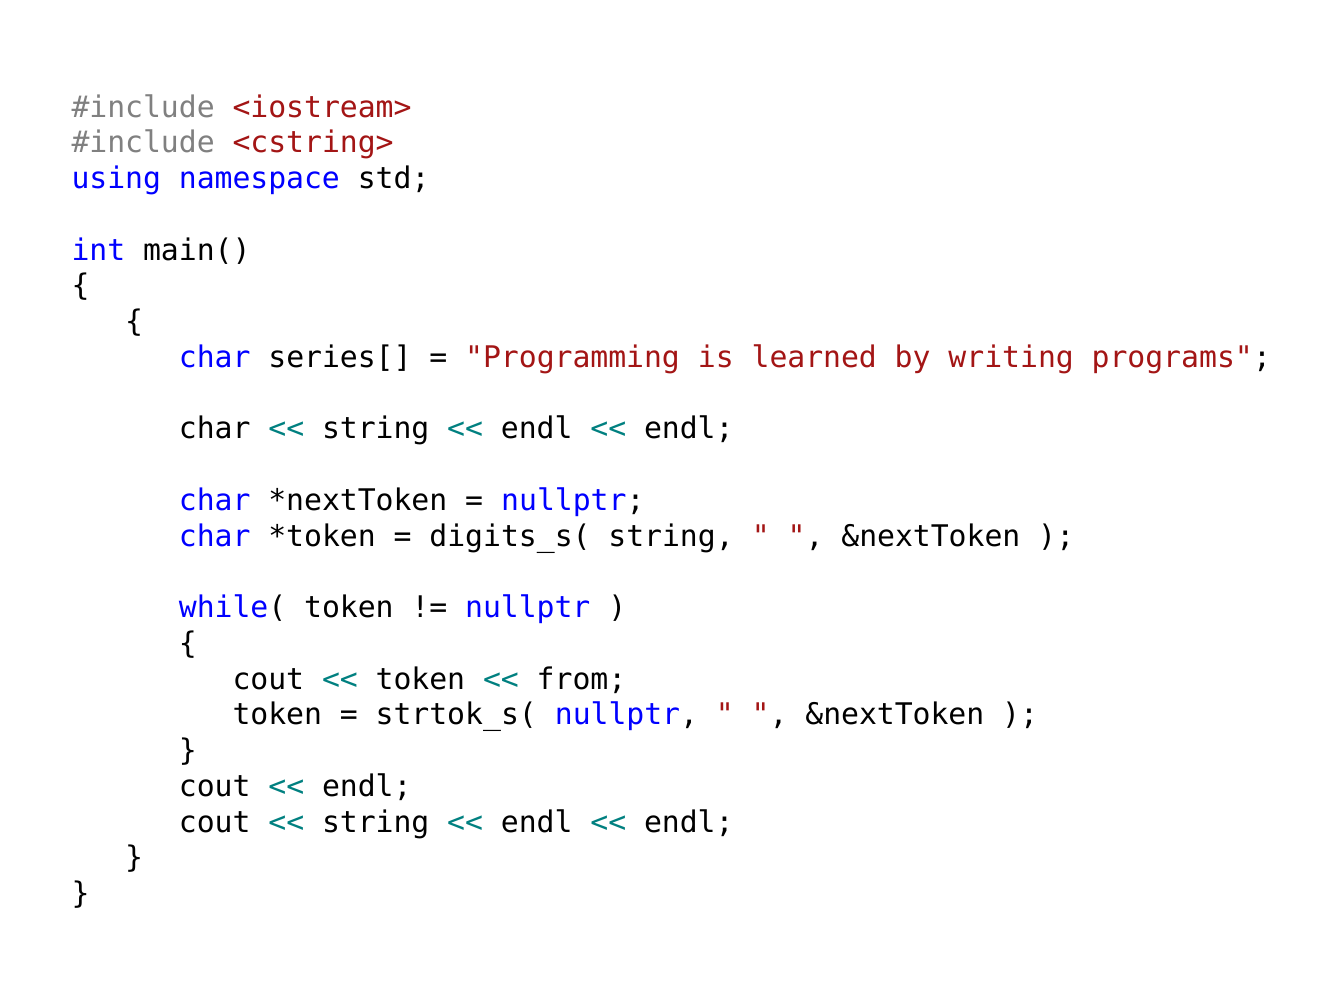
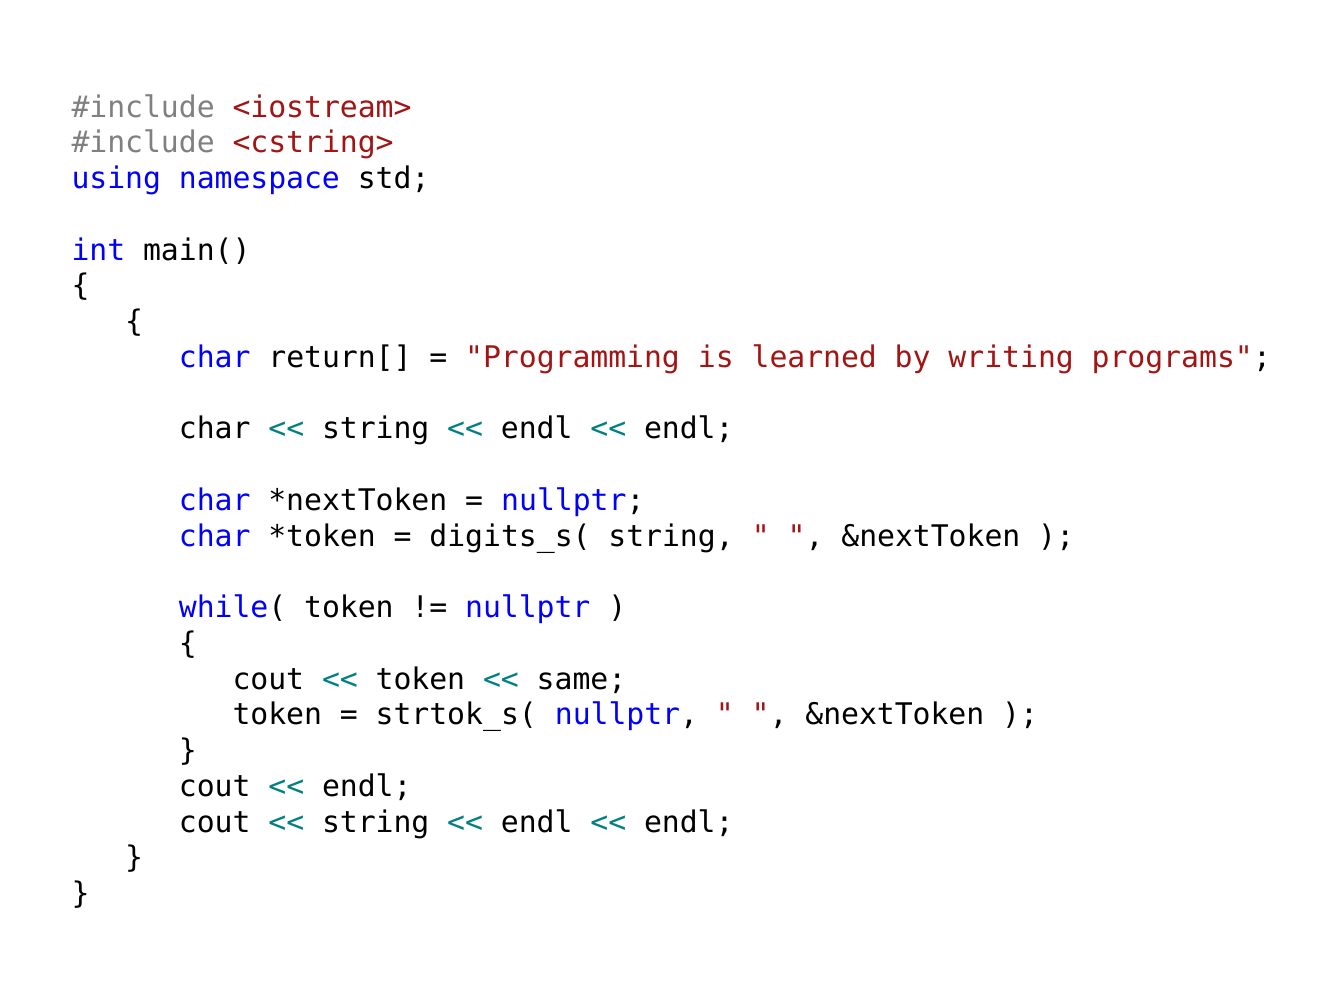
series[: series[ -> return[
from: from -> same
